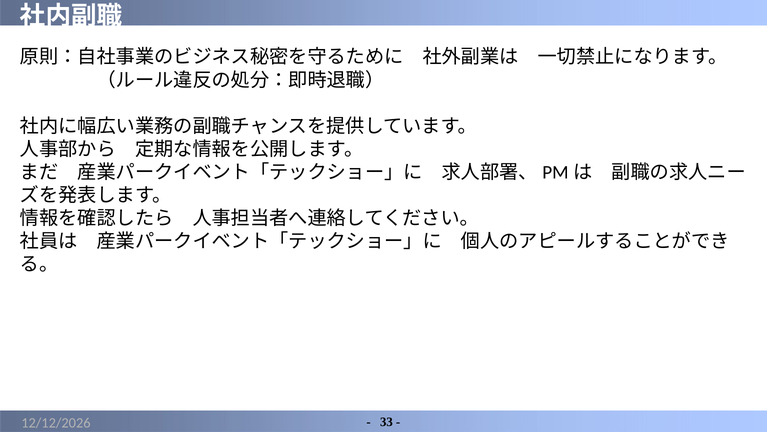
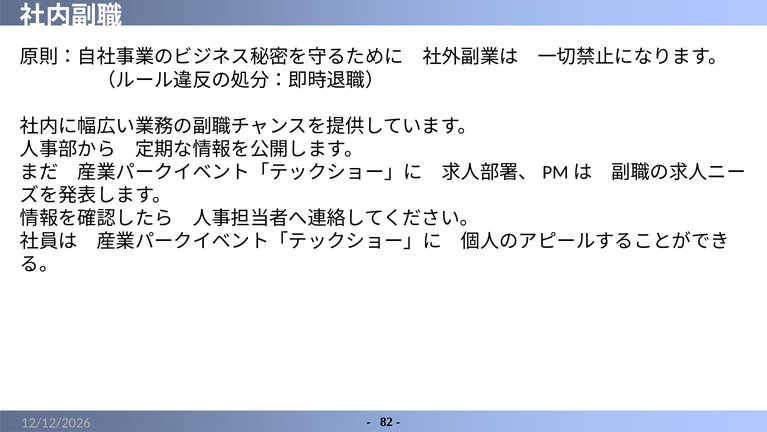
33: 33 -> 82
